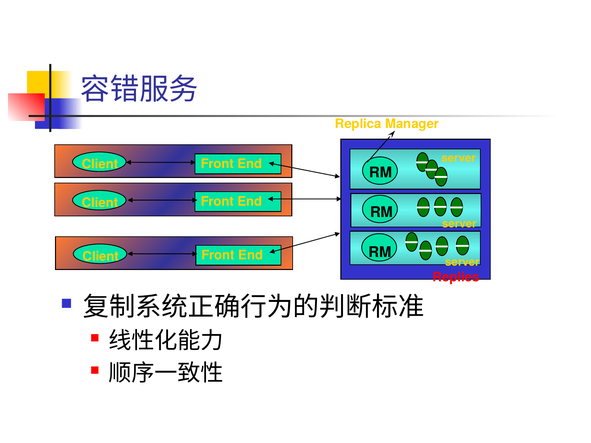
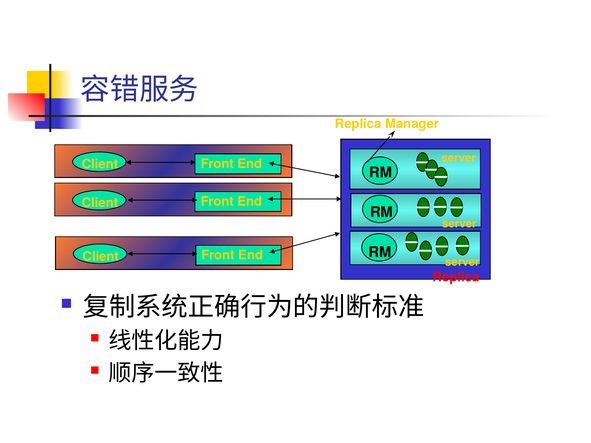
Replies at (456, 277): Replies -> Replica
